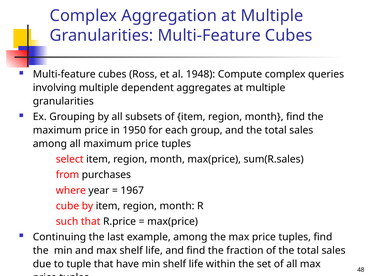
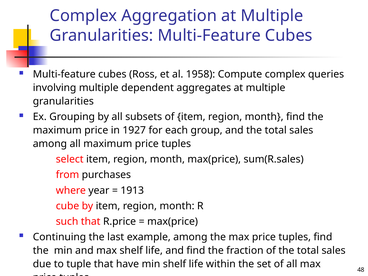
1948: 1948 -> 1958
1950: 1950 -> 1927
1967: 1967 -> 1913
